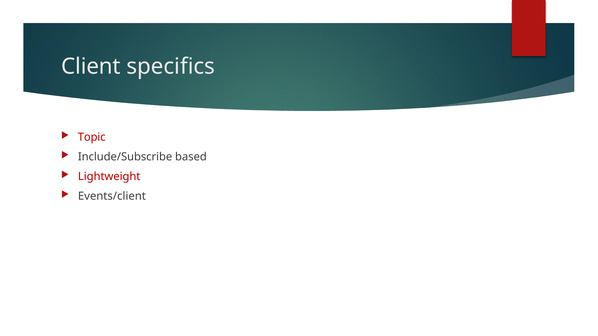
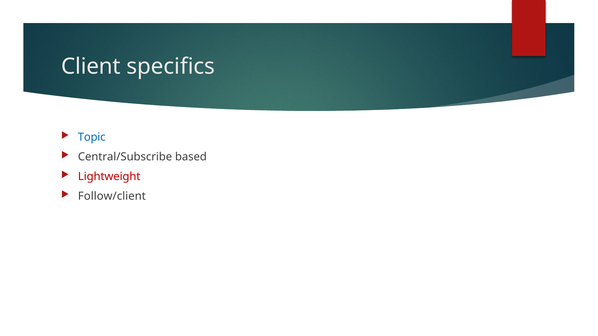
Topic colour: red -> blue
Include/Subscribe: Include/Subscribe -> Central/Subscribe
Events/client: Events/client -> Follow/client
